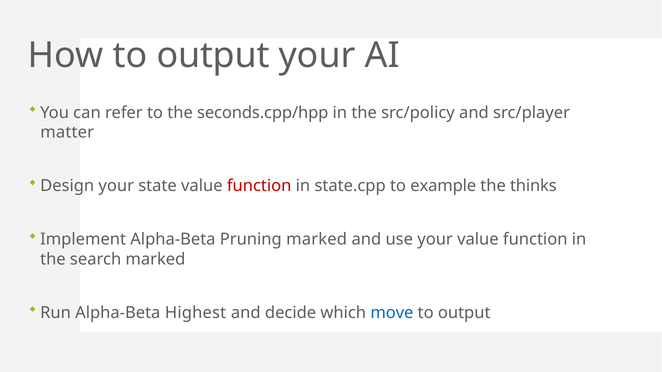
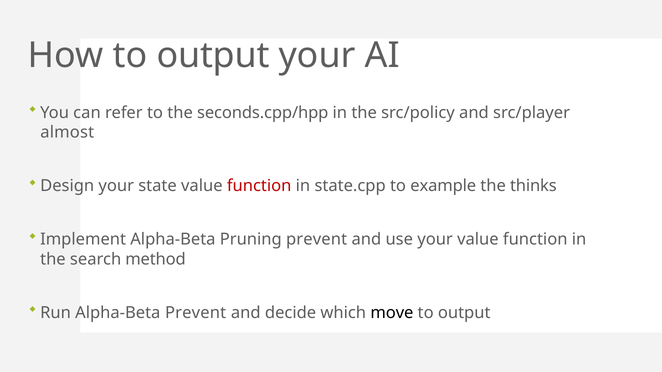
matter: matter -> almost
Pruning marked: marked -> prevent
search marked: marked -> method
Alpha-Beta Highest: Highest -> Prevent
move colour: blue -> black
